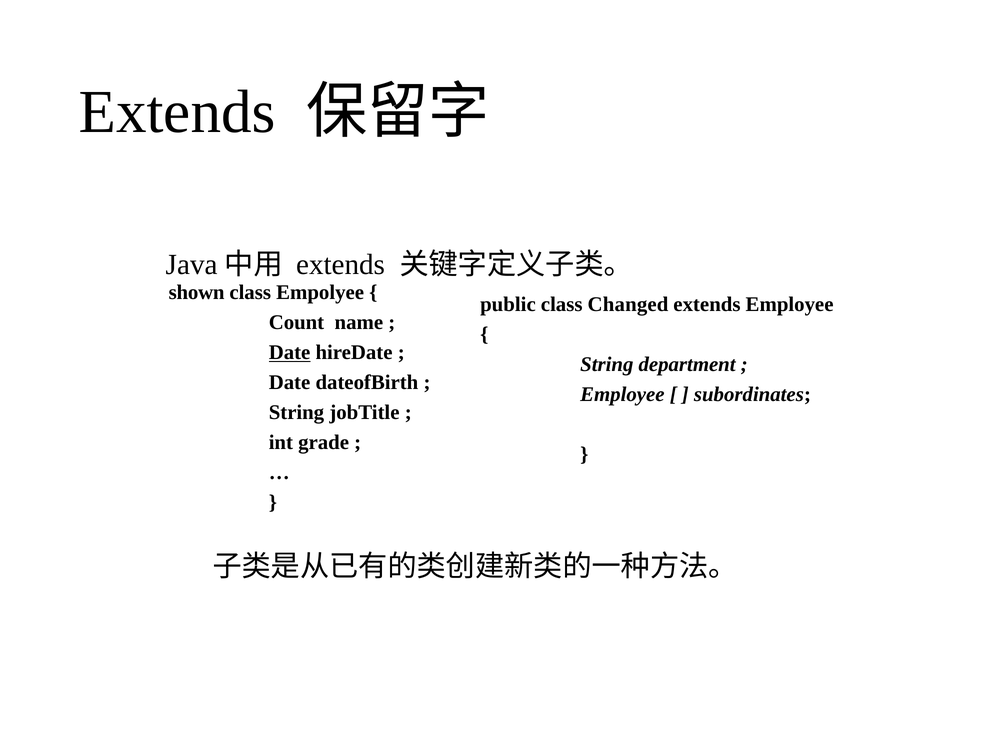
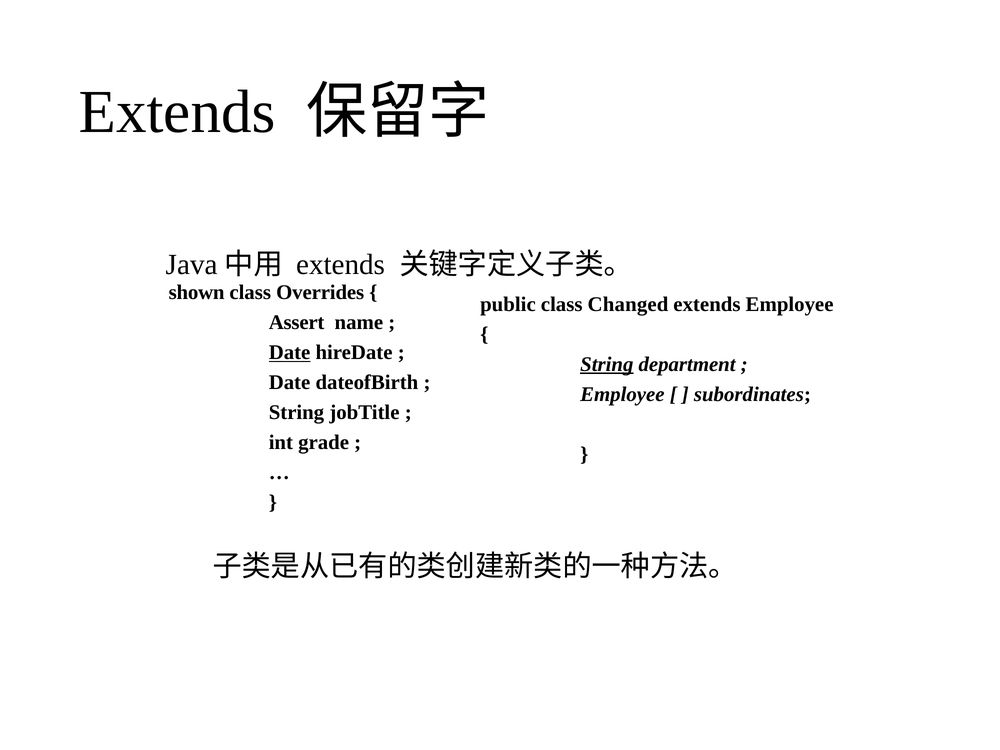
Empolyee: Empolyee -> Overrides
Count: Count -> Assert
String at (607, 364) underline: none -> present
